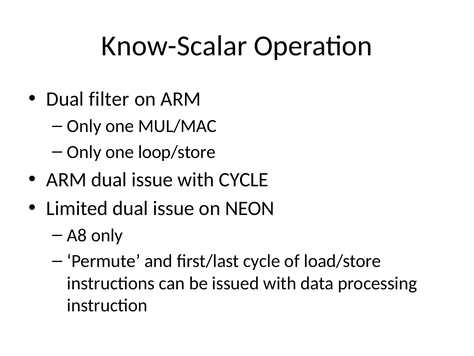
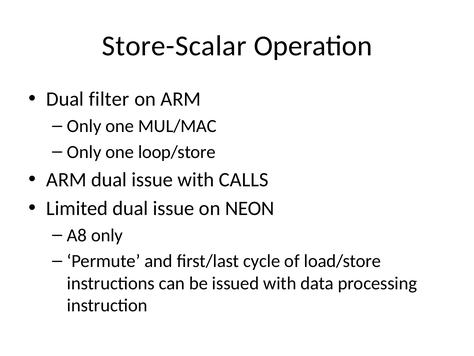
Know-Scalar: Know-Scalar -> Store-Scalar
with CYCLE: CYCLE -> CALLS
